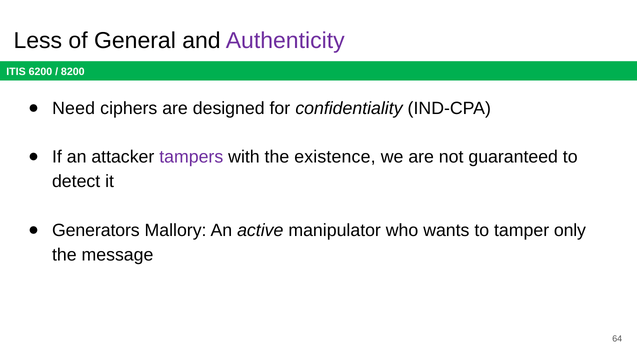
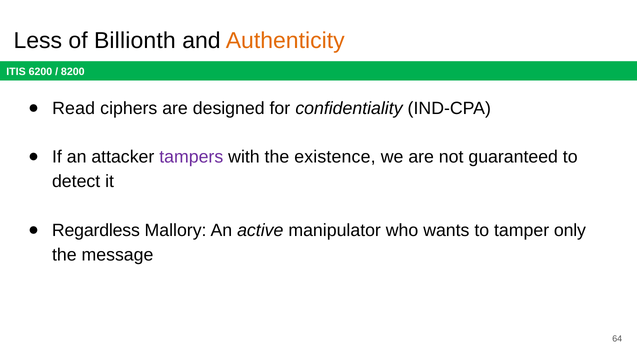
General: General -> Billionth
Authenticity colour: purple -> orange
Need: Need -> Read
Generators: Generators -> Regardless
